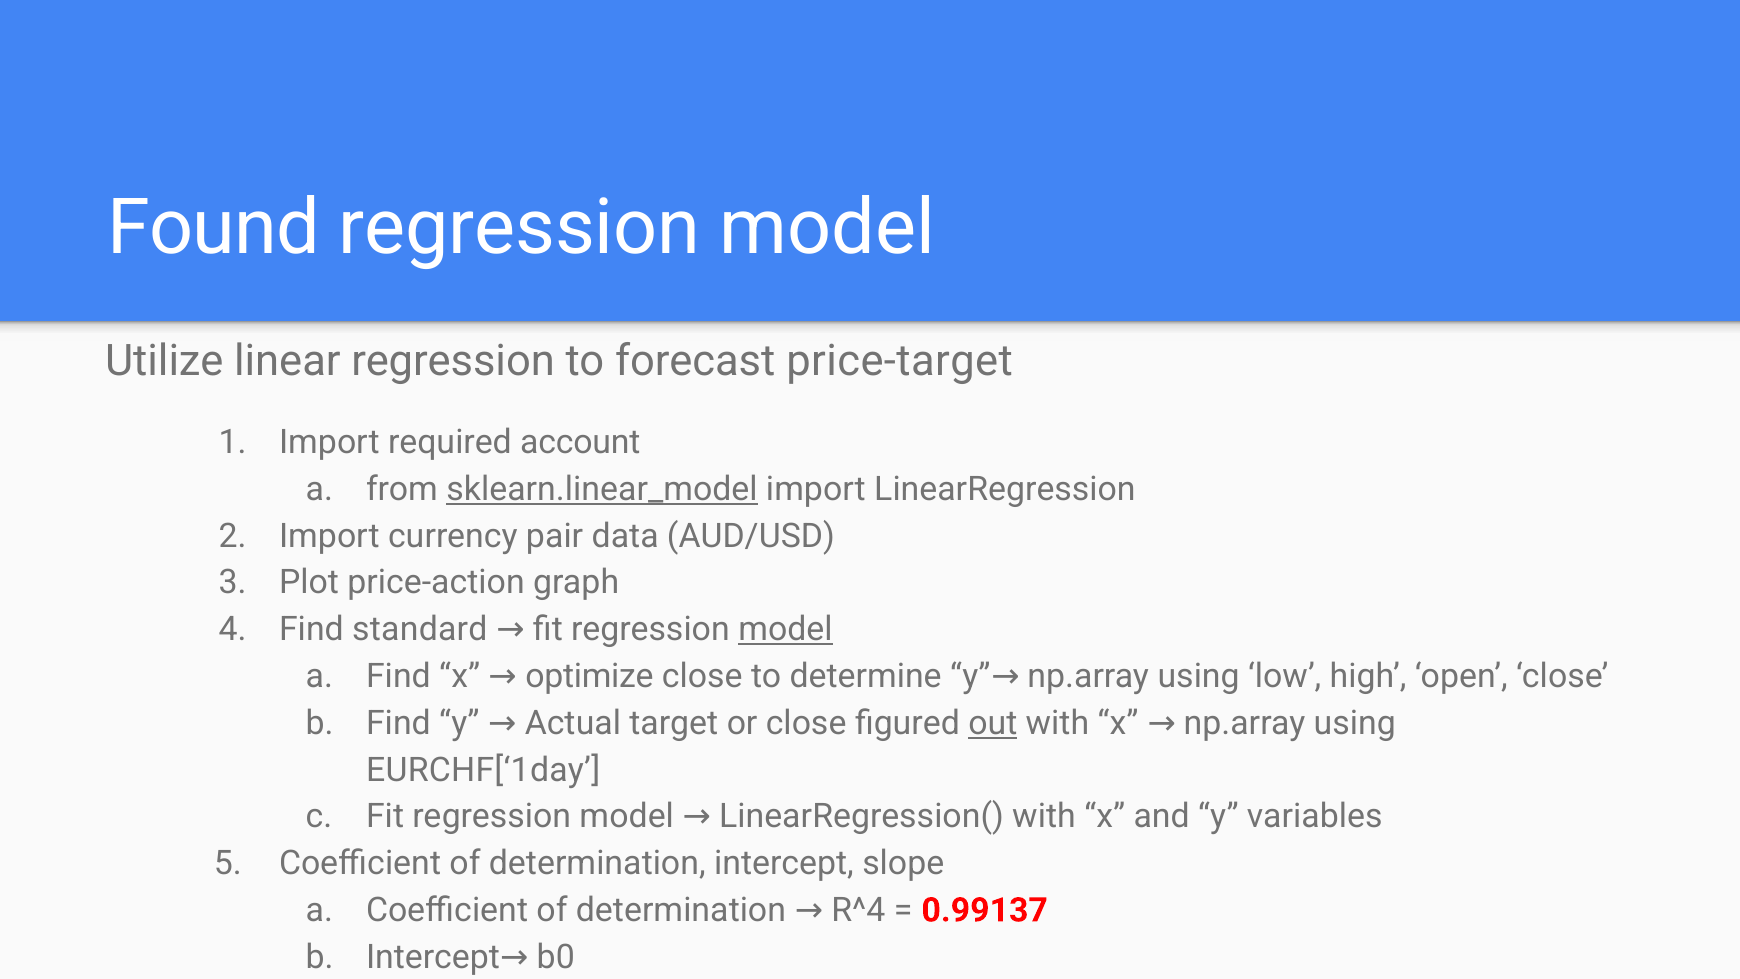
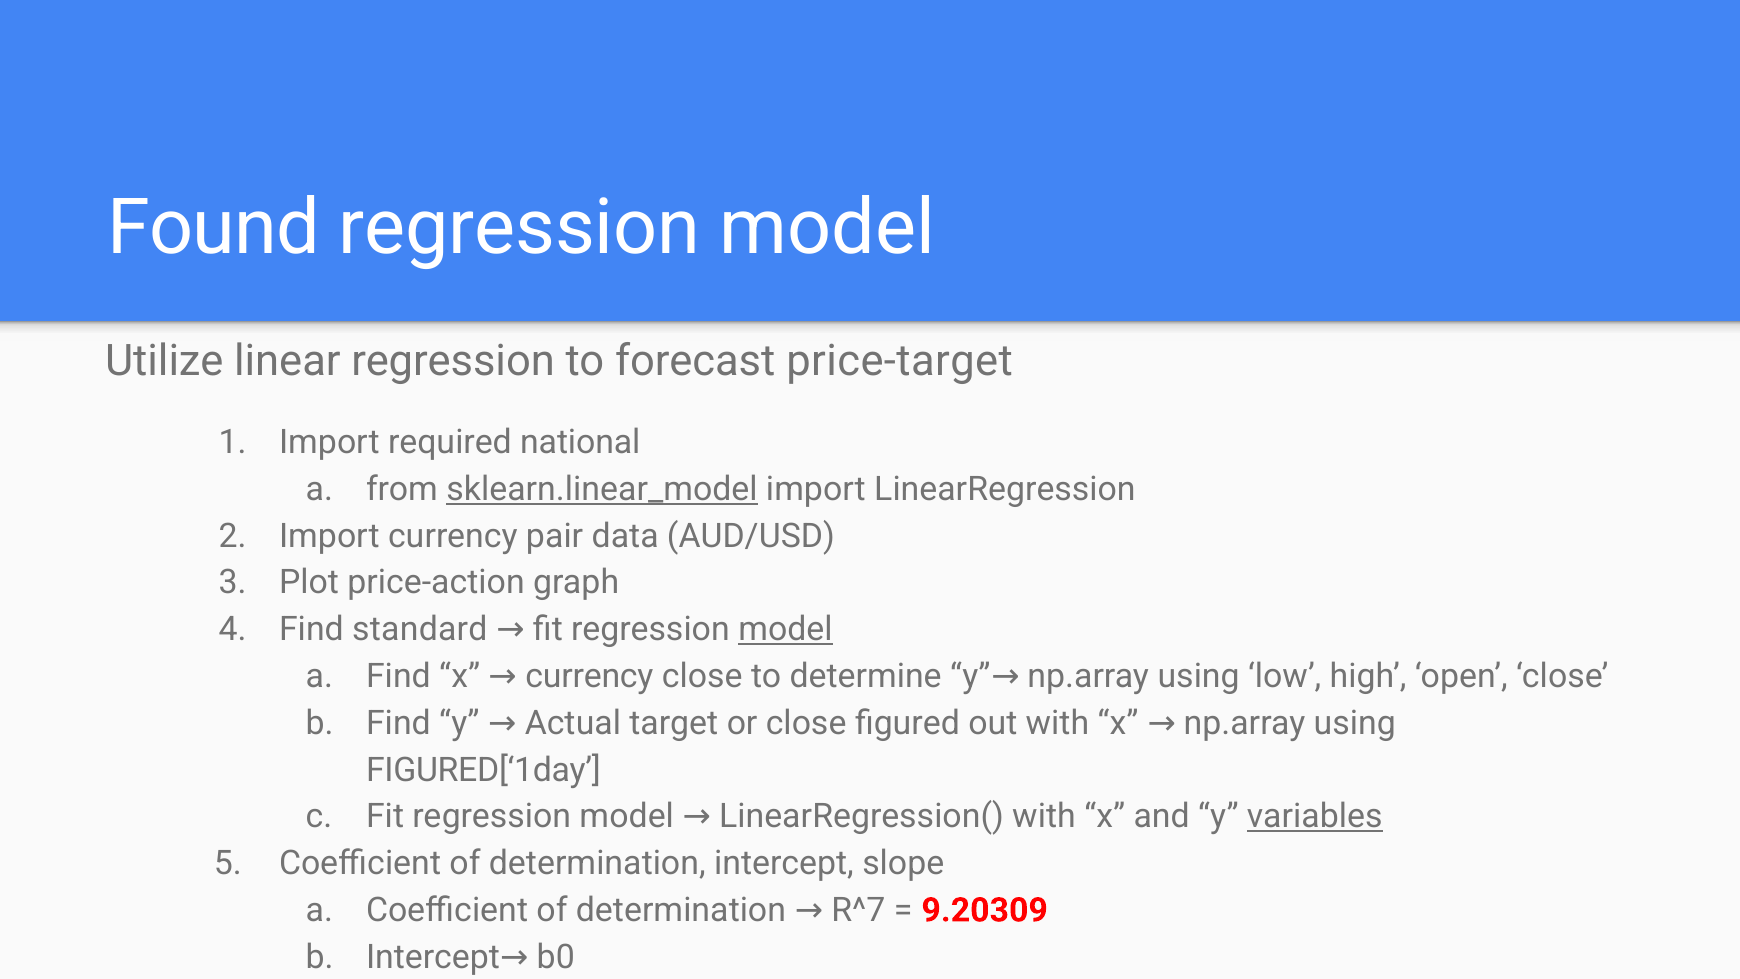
account: account -> national
x optimize: optimize -> currency
out underline: present -> none
EURCHF[‘1day: EURCHF[‘1day -> FIGURED[‘1day
variables underline: none -> present
0.99137: 0.99137 -> 9.20309
R^4: R^4 -> R^7
